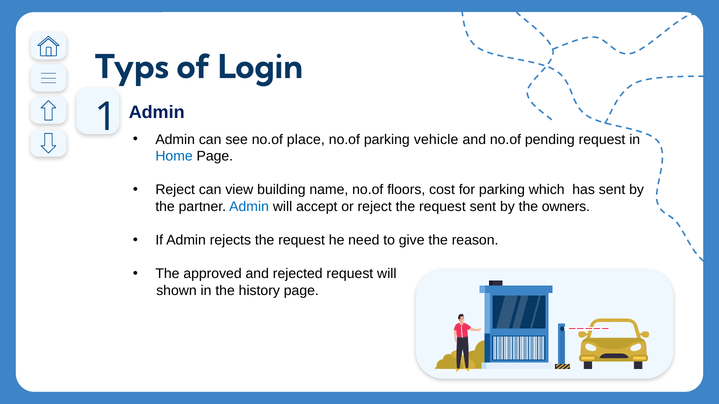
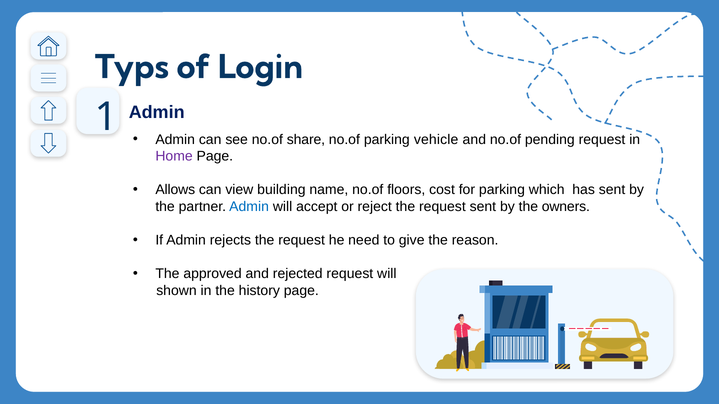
place: place -> share
Home colour: blue -> purple
Reject at (175, 190): Reject -> Allows
